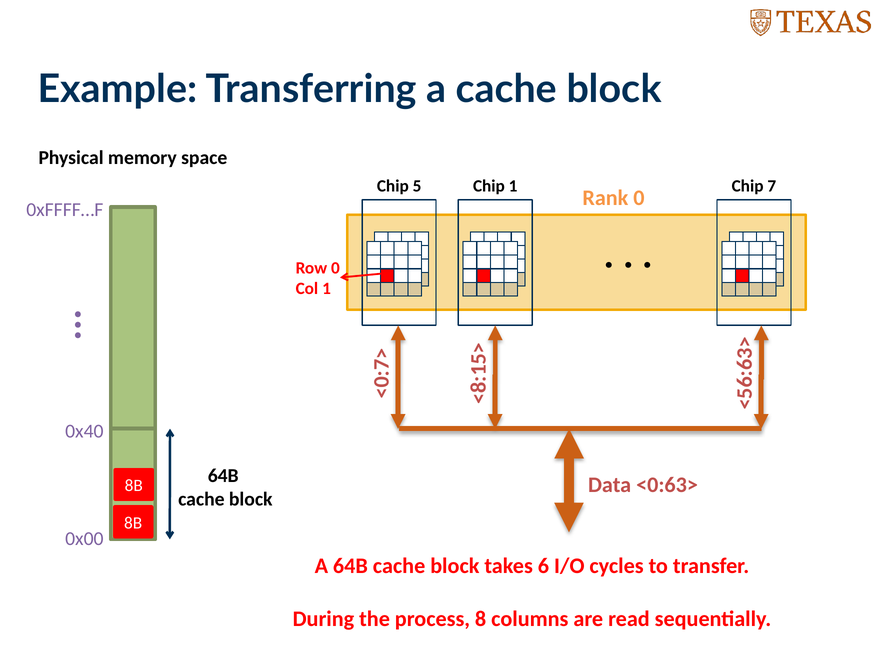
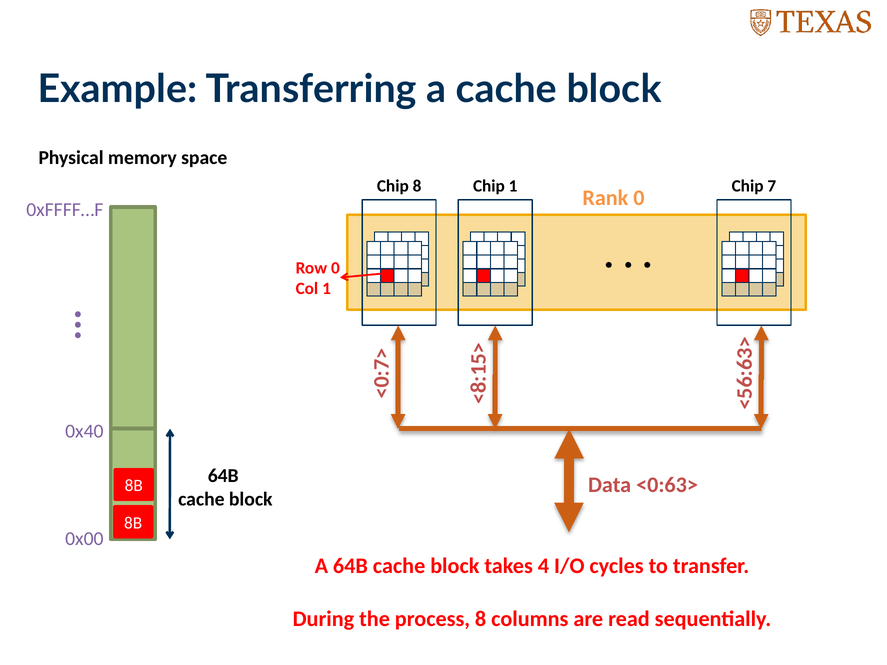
Chip 5: 5 -> 8
takes 6: 6 -> 4
